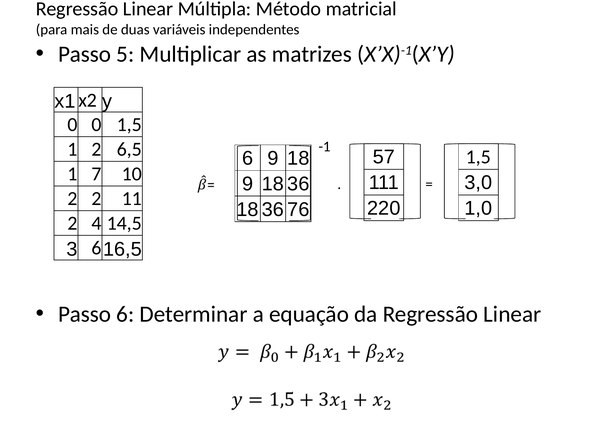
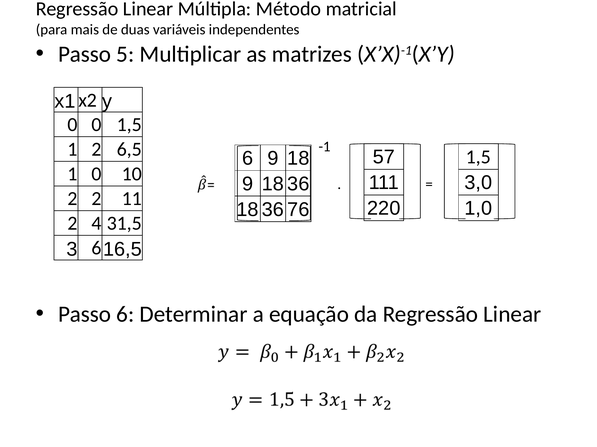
1 7: 7 -> 0
14,5: 14,5 -> 31,5
